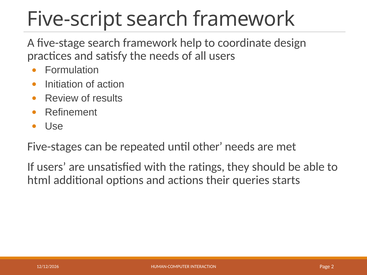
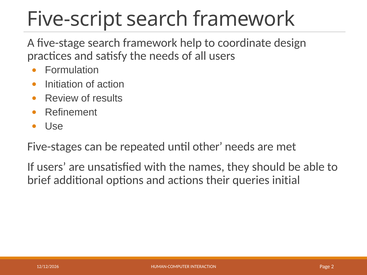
ratings: ratings -> names
html: html -> brief
starts: starts -> initial
